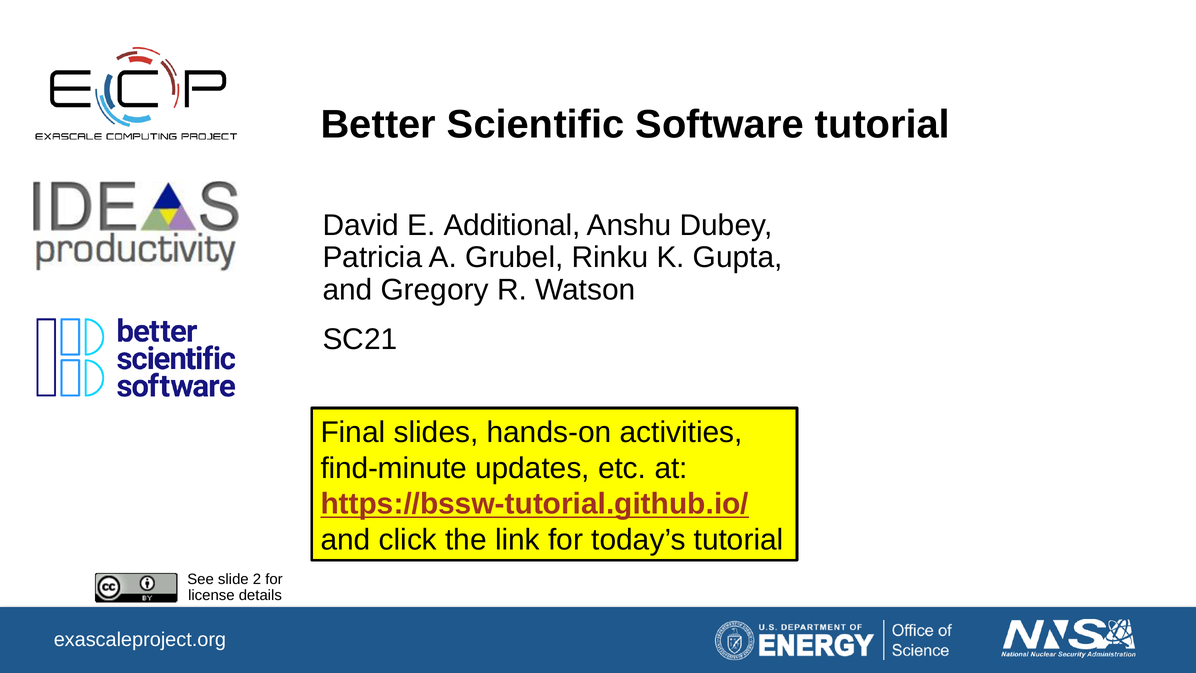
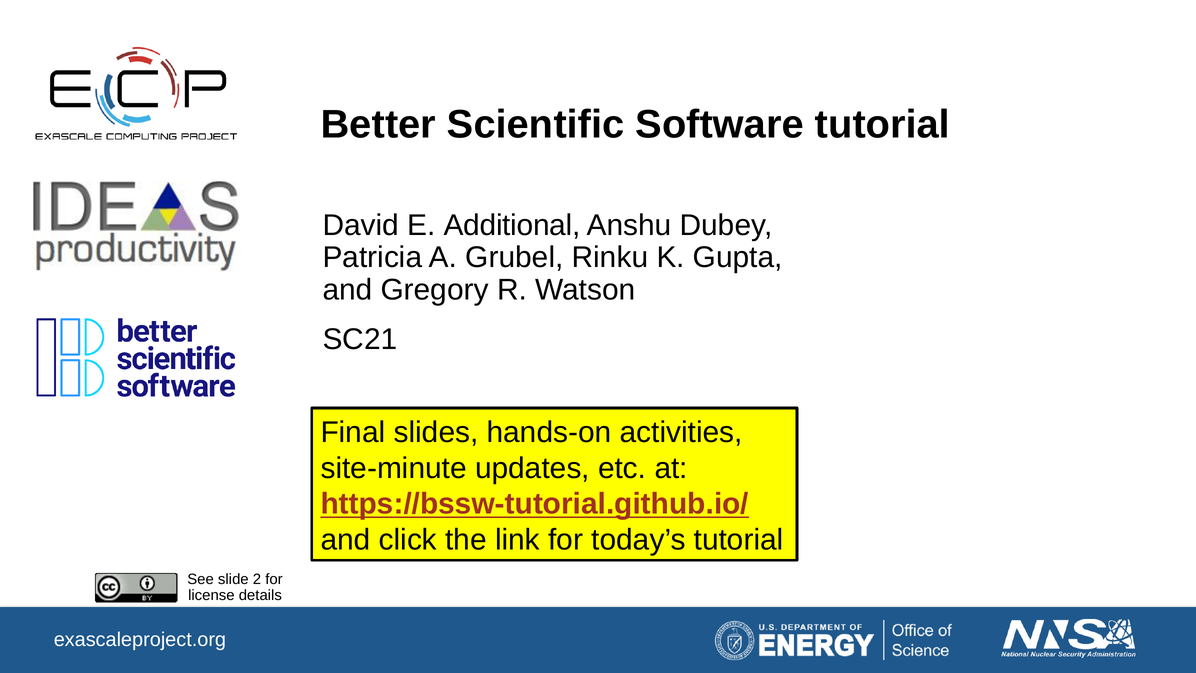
find-minute: find-minute -> site-minute
